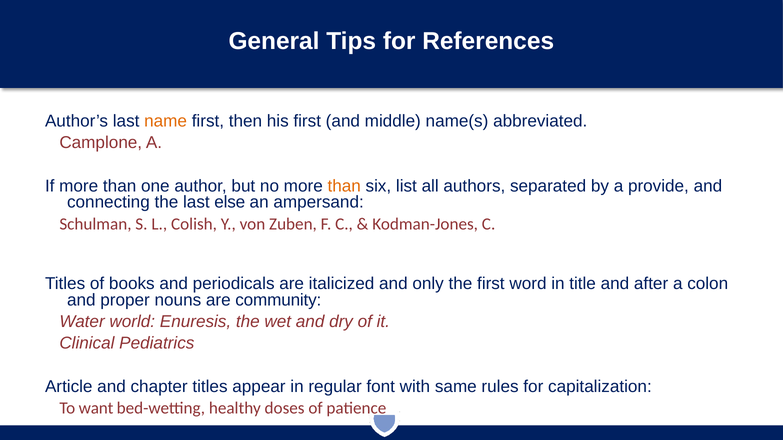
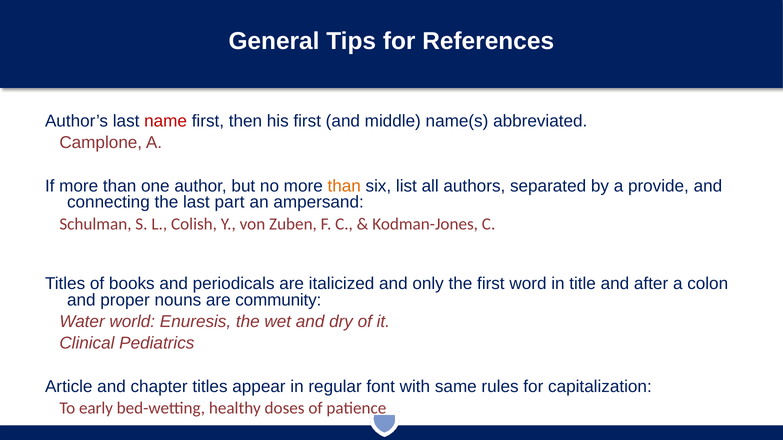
name colour: orange -> red
else: else -> part
want: want -> early
